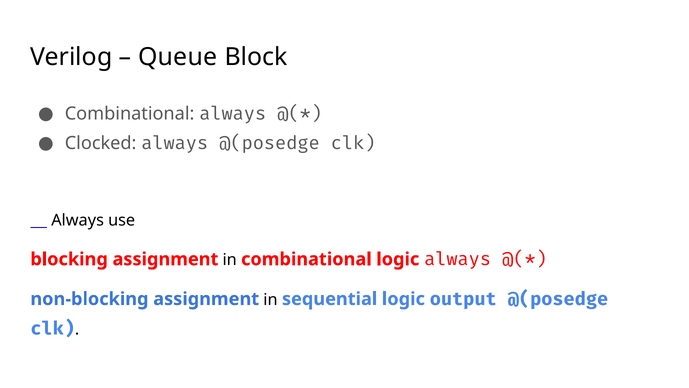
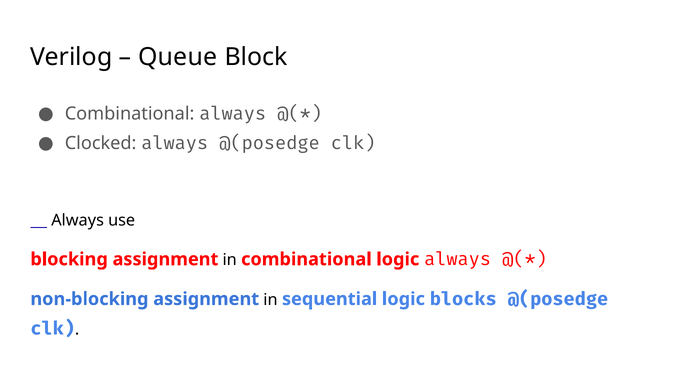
output: output -> blocks
